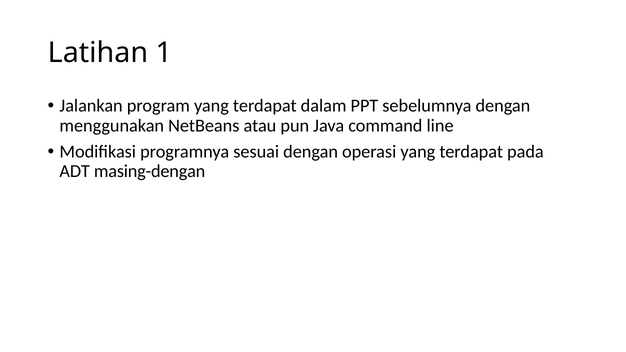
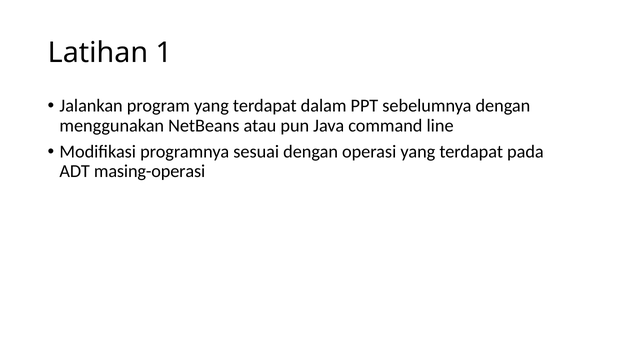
masing-dengan: masing-dengan -> masing-operasi
